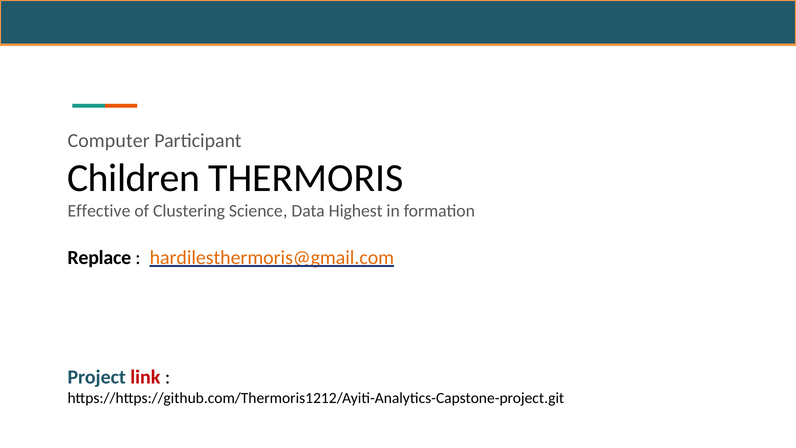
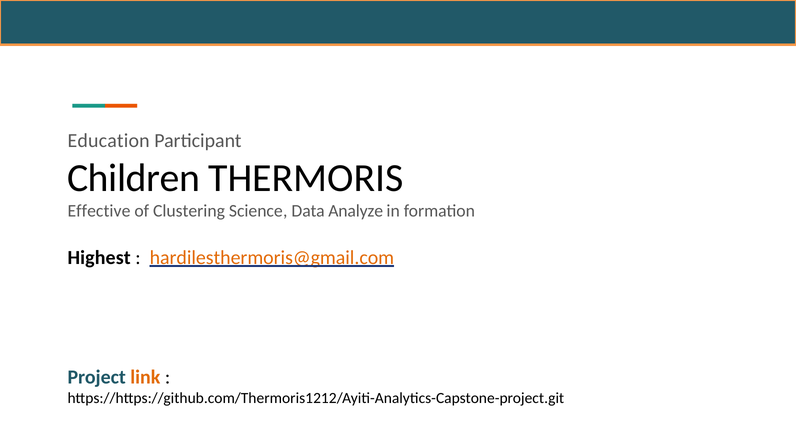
Computer: Computer -> Education
Highest: Highest -> Analyze
Replace: Replace -> Highest
link colour: red -> orange
